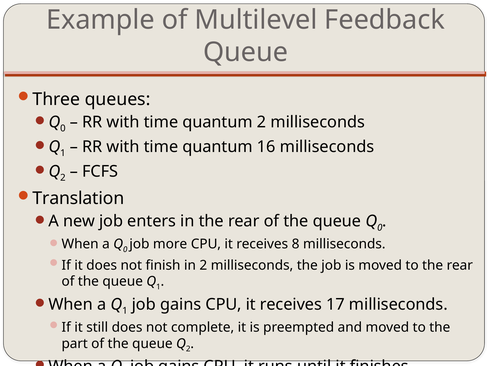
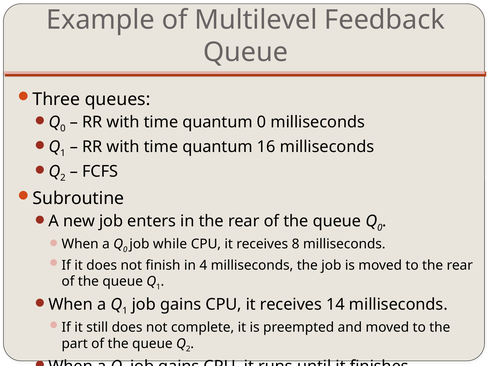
quantum 2: 2 -> 0
Translation: Translation -> Subroutine
more: more -> while
in 2: 2 -> 4
17: 17 -> 14
